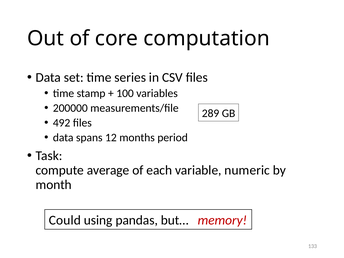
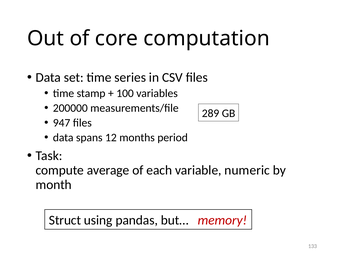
492: 492 -> 947
Could: Could -> Struct
